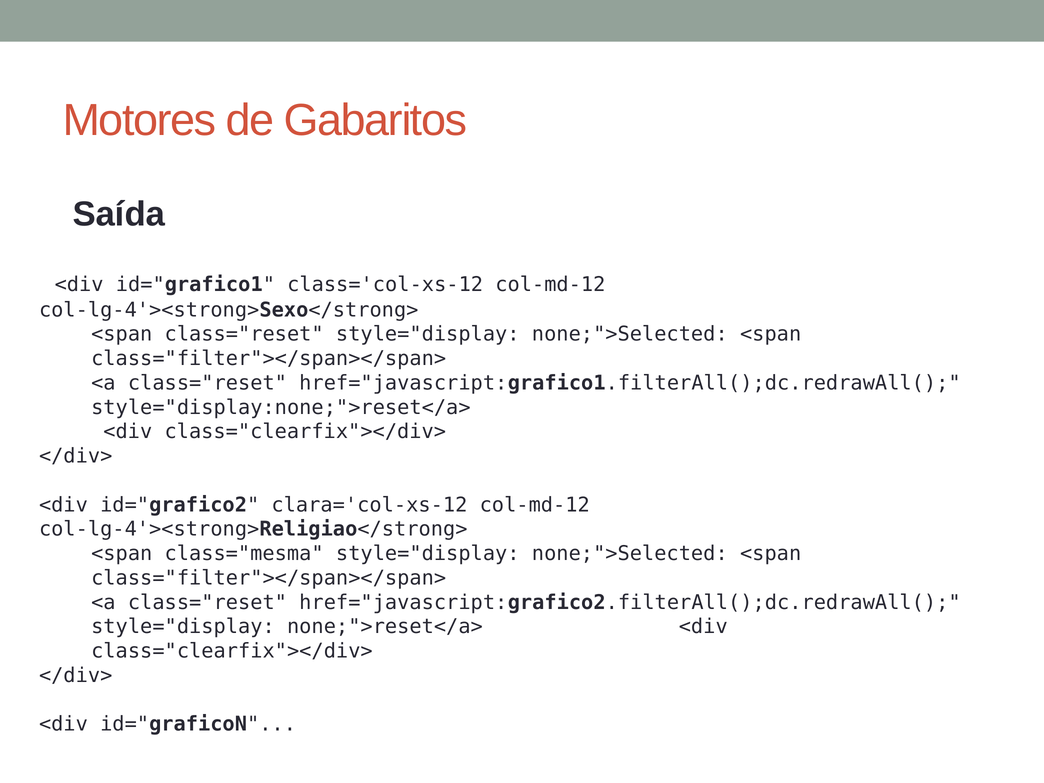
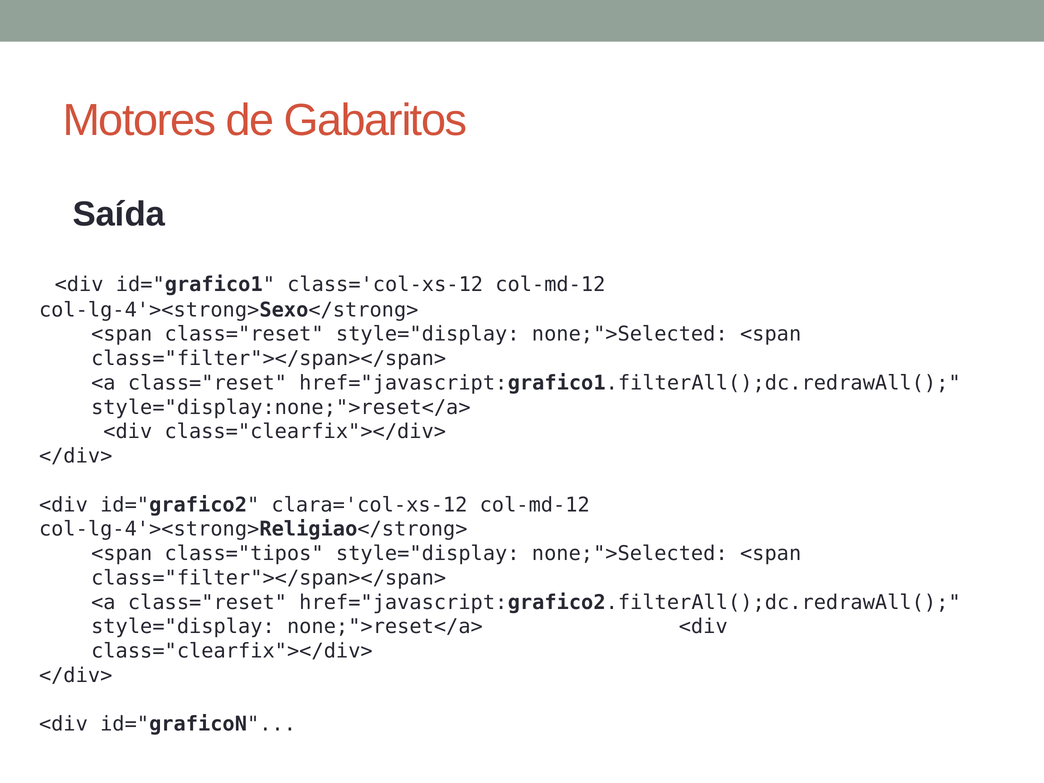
class="mesma: class="mesma -> class="tipos
